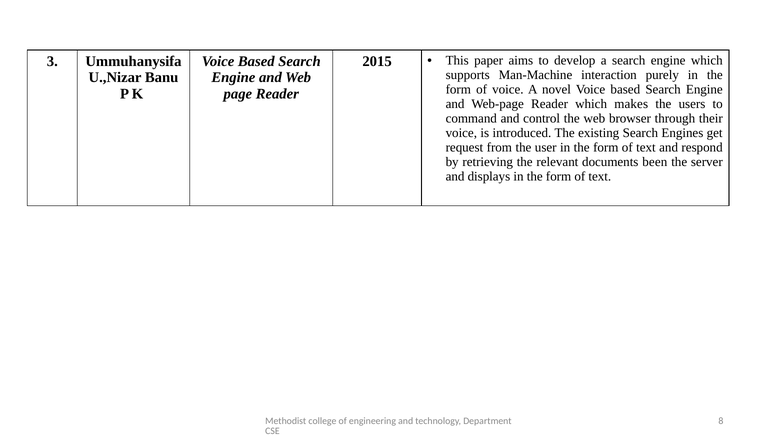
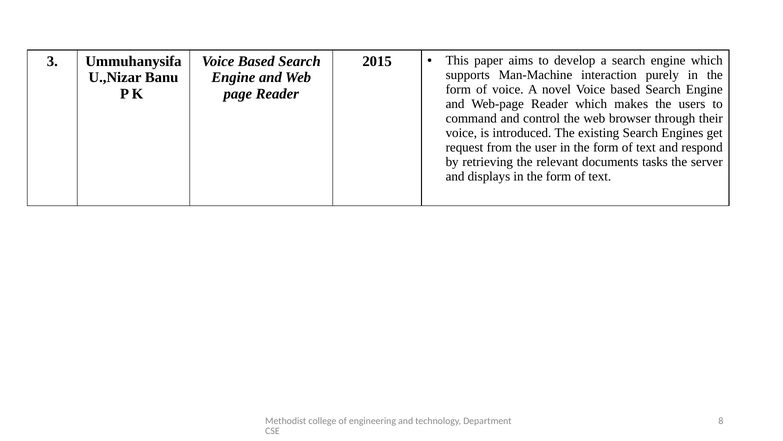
been: been -> tasks
